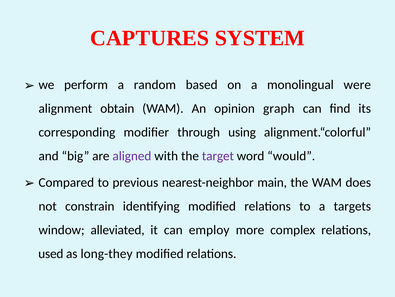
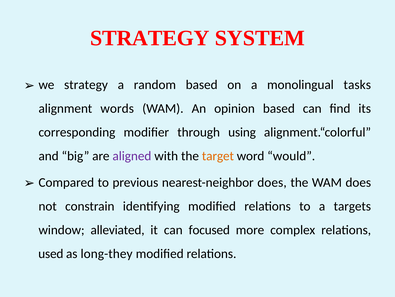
CAPTURES at (150, 38): CAPTURES -> STRATEGY
we perform: perform -> strategy
were: were -> tasks
obtain: obtain -> words
opinion graph: graph -> based
target colour: purple -> orange
nearest-neighbor main: main -> does
employ: employ -> focused
